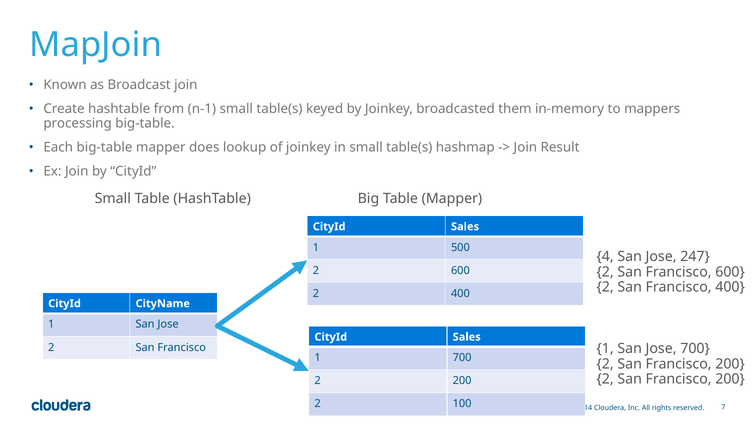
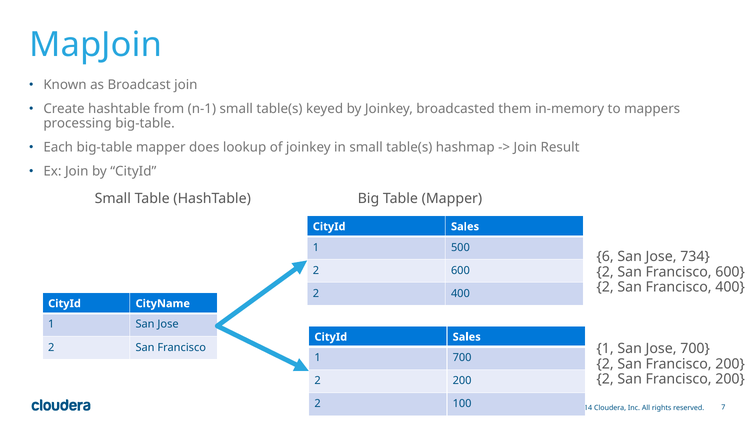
4: 4 -> 6
247: 247 -> 734
